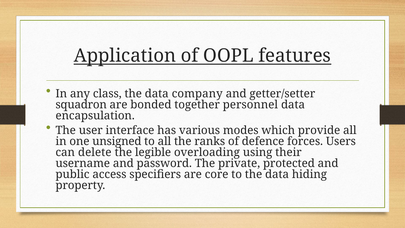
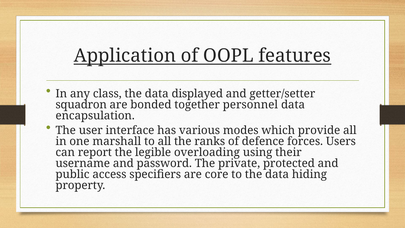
company: company -> displayed
unsigned: unsigned -> marshall
delete: delete -> report
